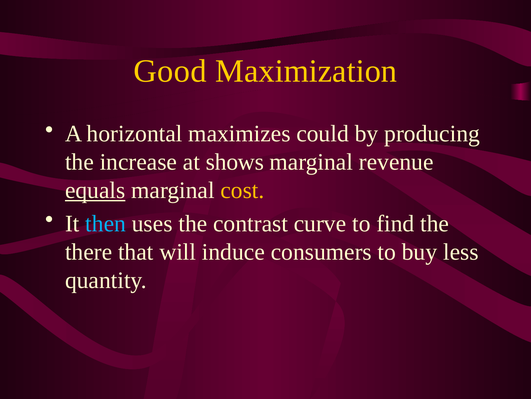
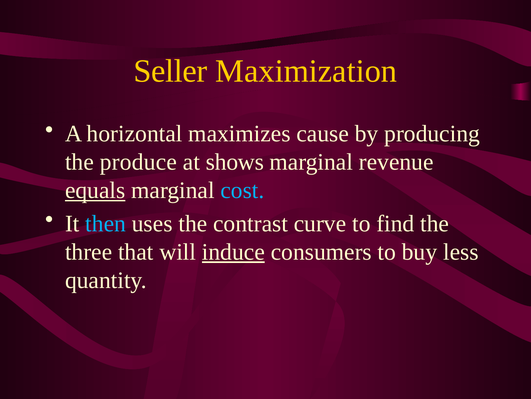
Good: Good -> Seller
could: could -> cause
increase: increase -> produce
cost colour: yellow -> light blue
there: there -> three
induce underline: none -> present
